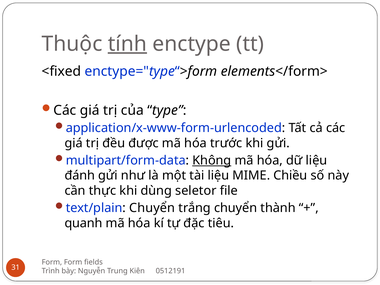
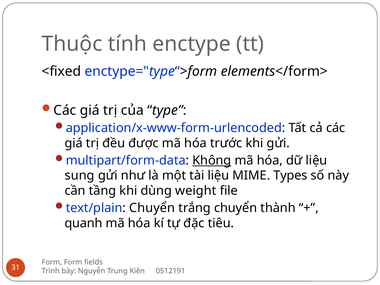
tính underline: present -> none
đánh: đánh -> sung
Chiều: Chiều -> Types
thực: thực -> tầng
seletor: seletor -> weight
